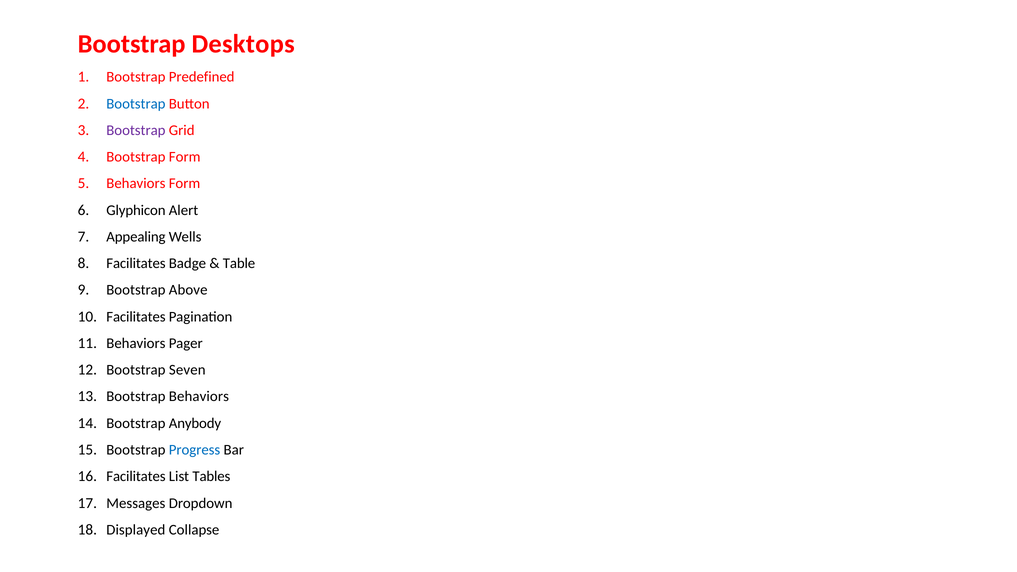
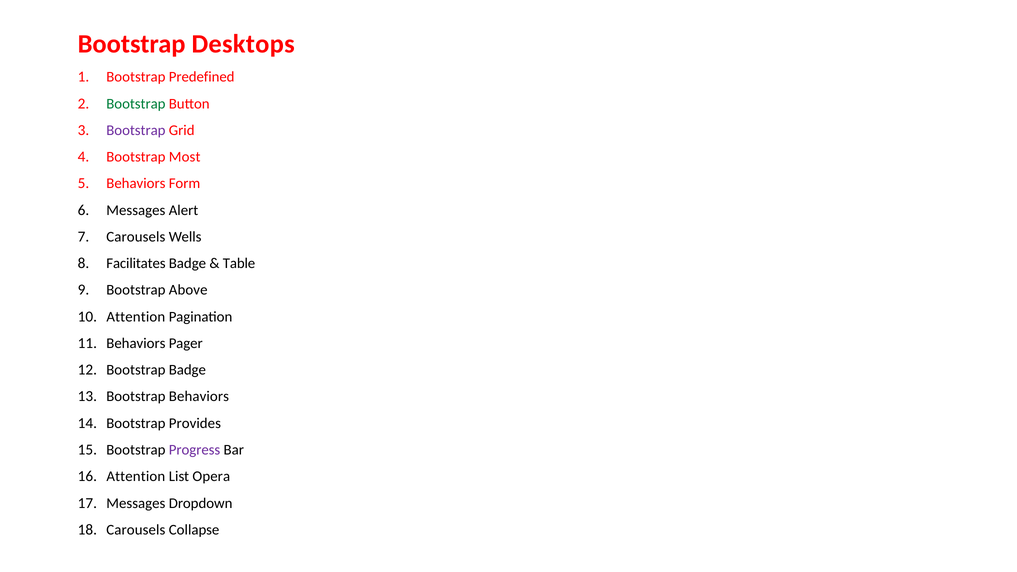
Bootstrap at (136, 104) colour: blue -> green
Bootstrap Form: Form -> Most
Glyphicon at (136, 210): Glyphicon -> Messages
Appealing at (136, 237): Appealing -> Carousels
Facilitates at (136, 317): Facilitates -> Attention
Bootstrap Seven: Seven -> Badge
Anybody: Anybody -> Provides
Progress colour: blue -> purple
Facilitates at (136, 477): Facilitates -> Attention
Tables: Tables -> Opera
Displayed at (136, 530): Displayed -> Carousels
